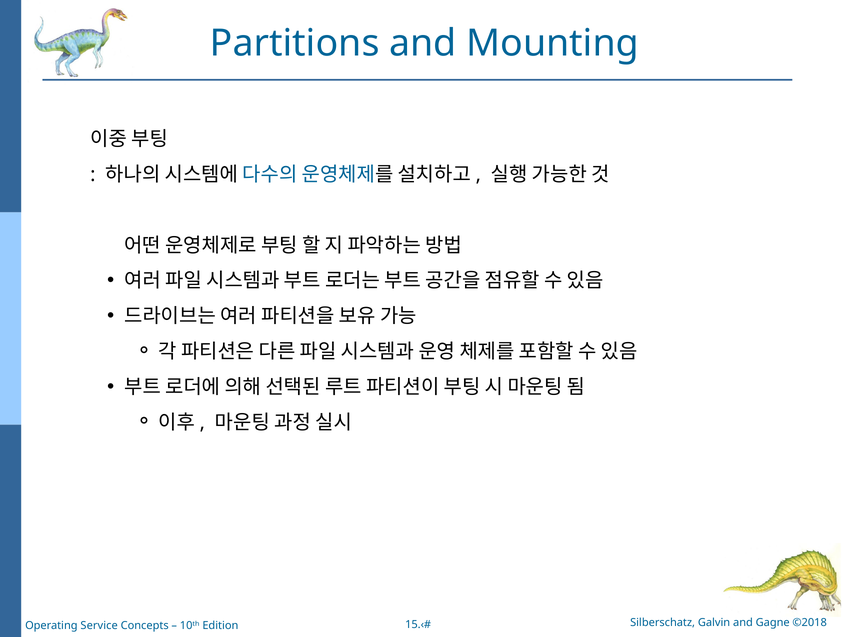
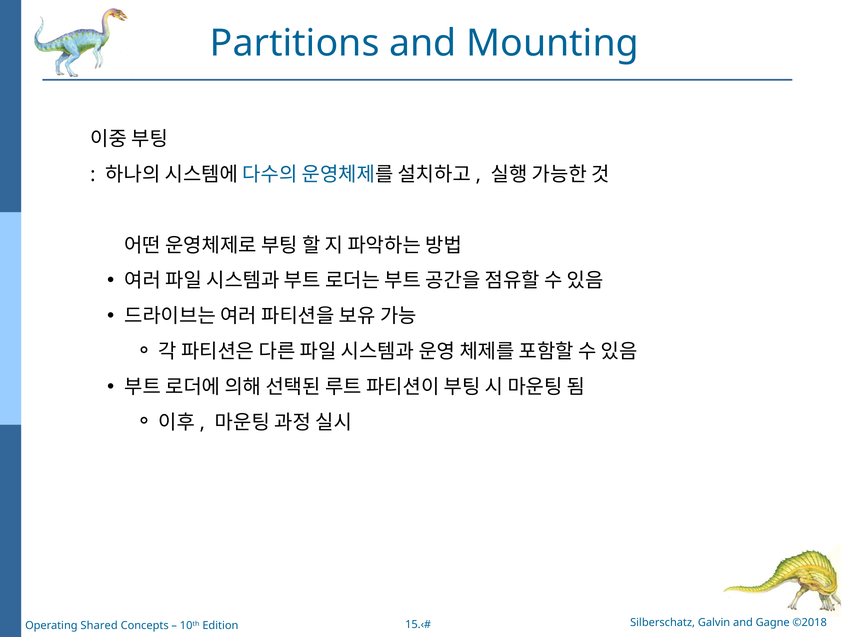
Service: Service -> Shared
